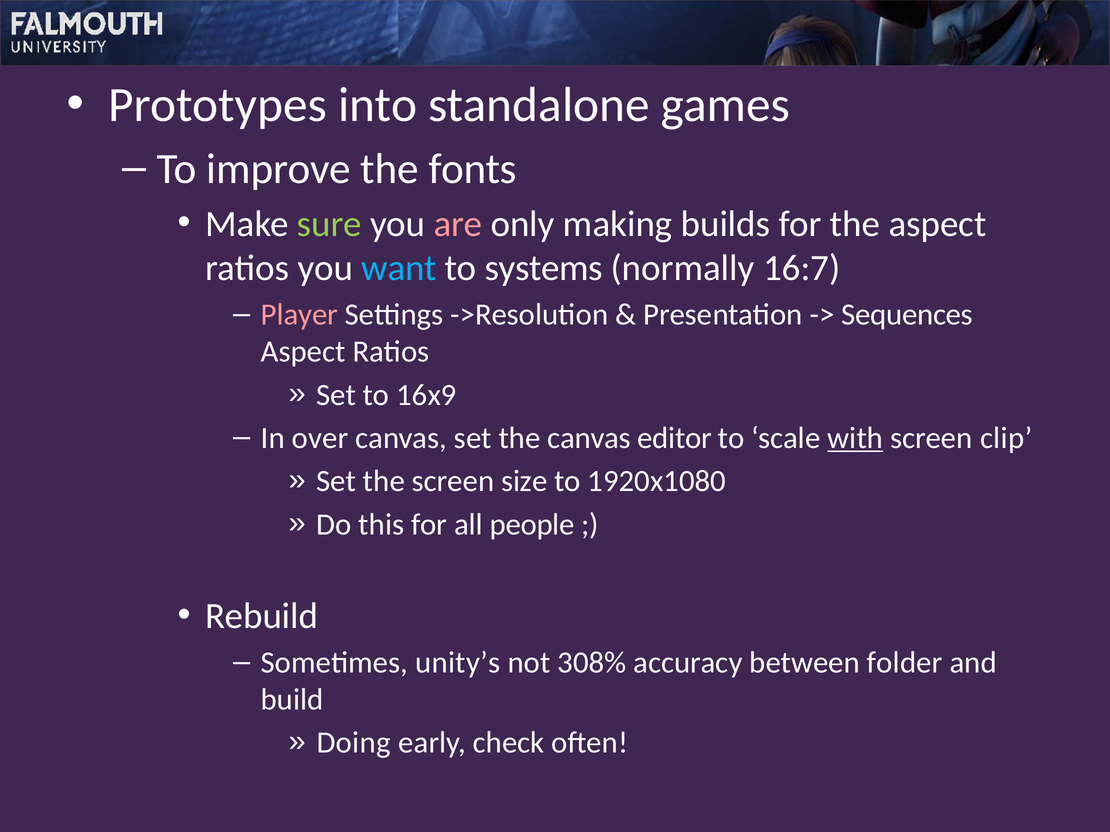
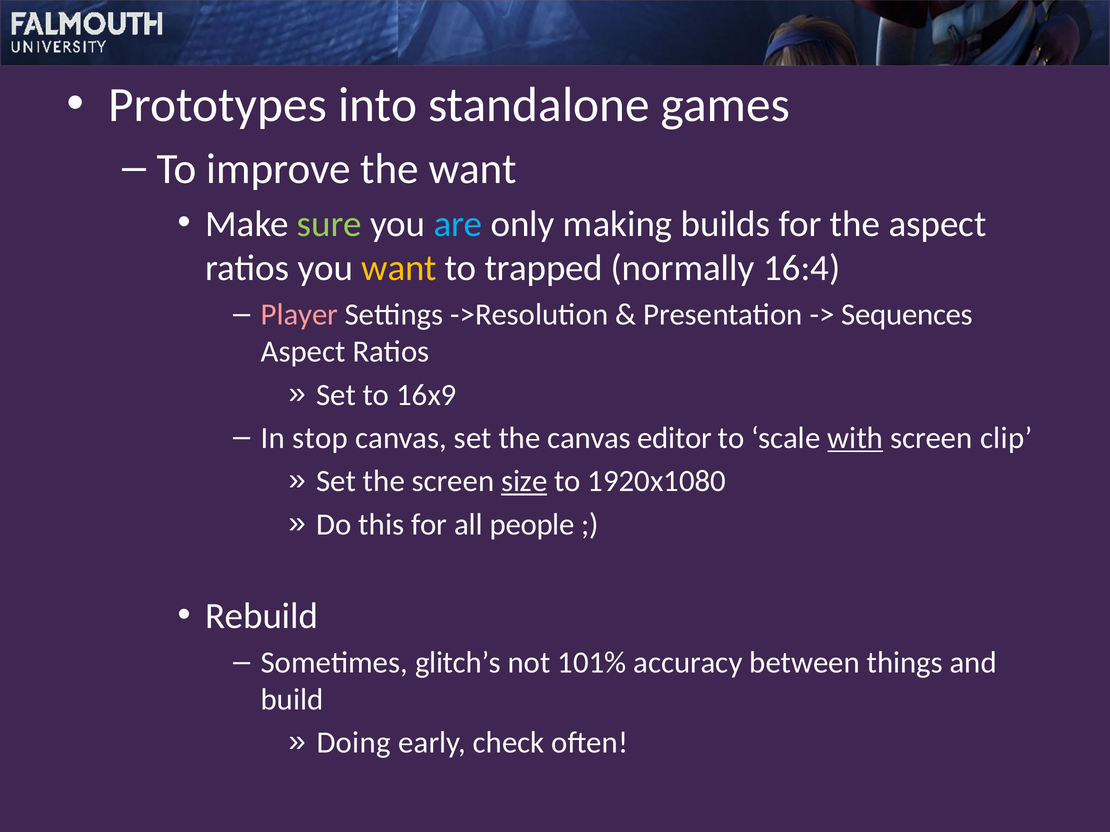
the fonts: fonts -> want
are colour: pink -> light blue
want at (399, 268) colour: light blue -> yellow
systems: systems -> trapped
16:7: 16:7 -> 16:4
over: over -> stop
size underline: none -> present
unity’s: unity’s -> glitch’s
308%: 308% -> 101%
folder: folder -> things
